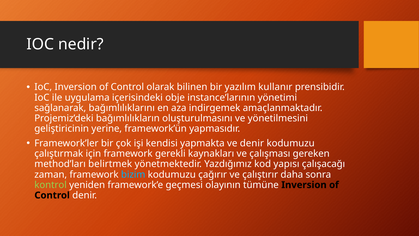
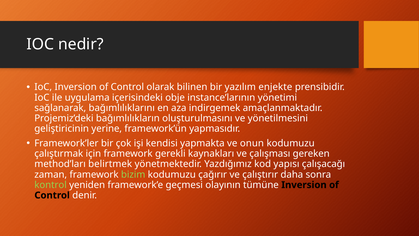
kullanır: kullanır -> enjekte
ve denir: denir -> onun
bizim colour: light blue -> light green
